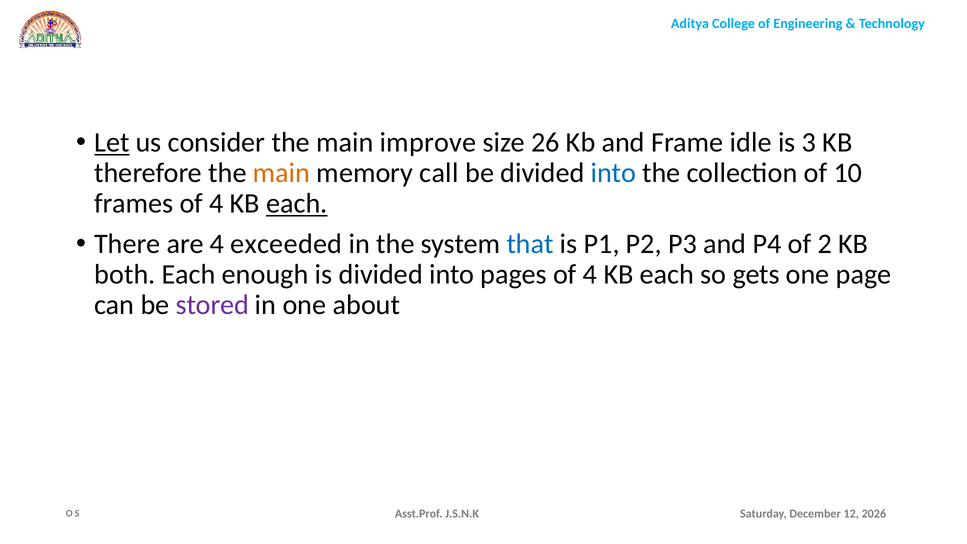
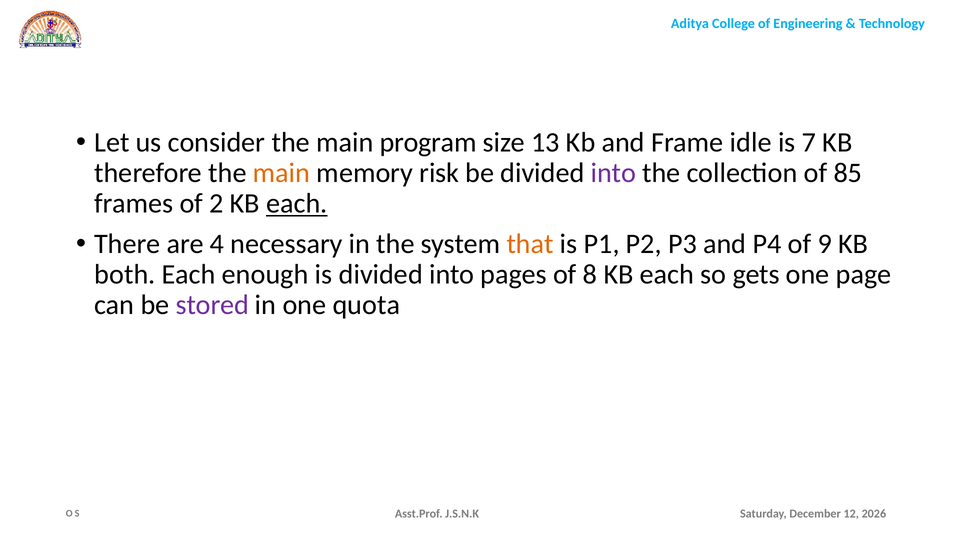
Let underline: present -> none
improve: improve -> program
26: 26 -> 13
3: 3 -> 7
call: call -> risk
into at (613, 173) colour: blue -> purple
10: 10 -> 85
frames of 4: 4 -> 2
exceeded: exceeded -> necessary
that colour: blue -> orange
2: 2 -> 9
pages of 4: 4 -> 8
about: about -> quota
